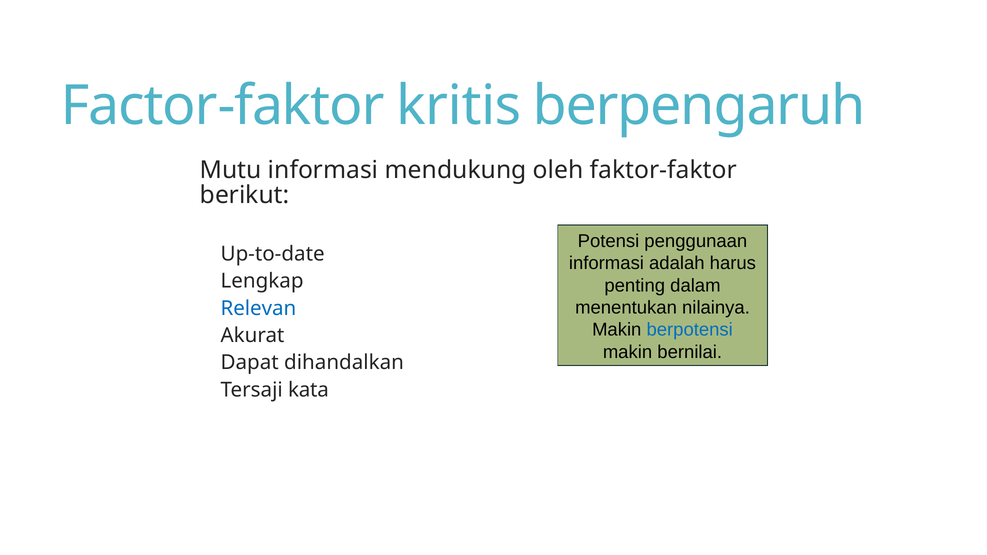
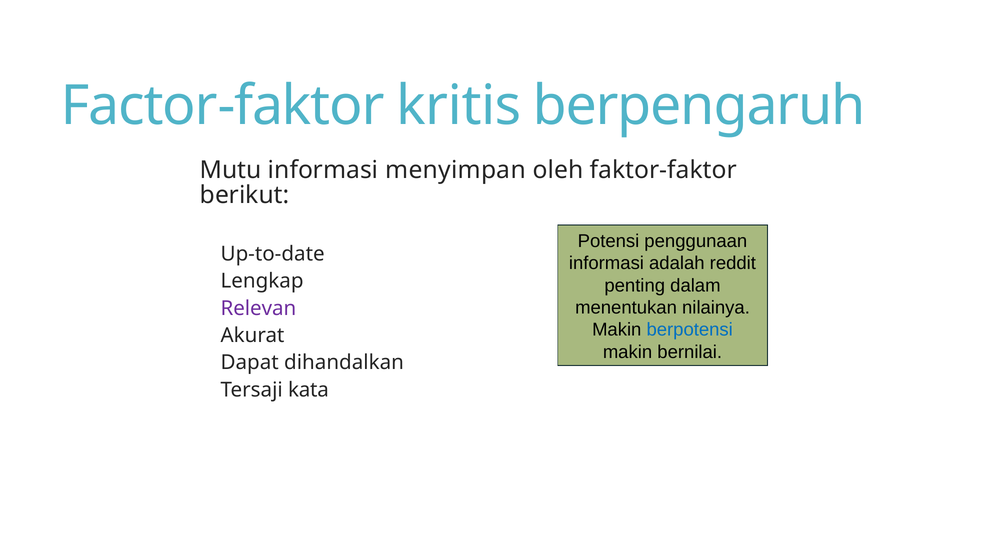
mendukung: mendukung -> menyimpan
harus: harus -> reddit
Relevan colour: blue -> purple
